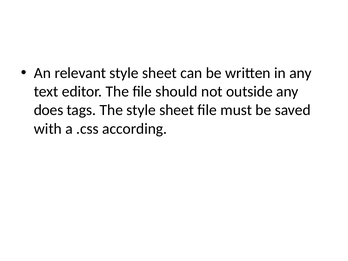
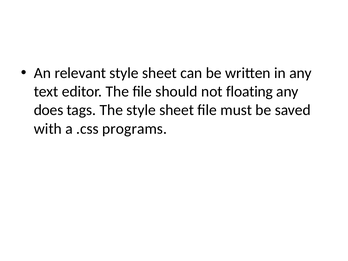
outside: outside -> floating
according: according -> programs
